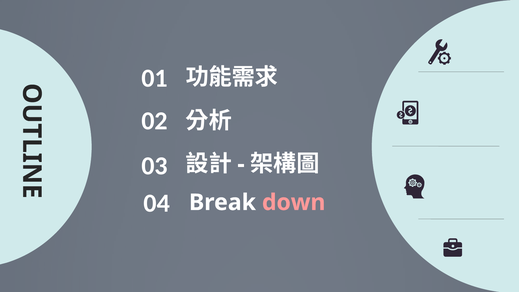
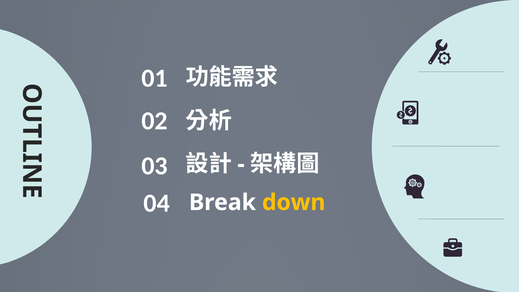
down colour: pink -> yellow
